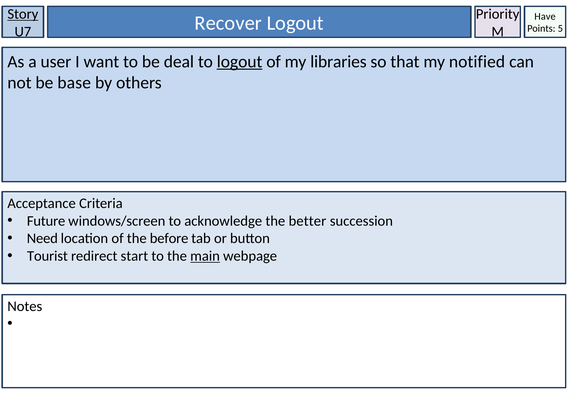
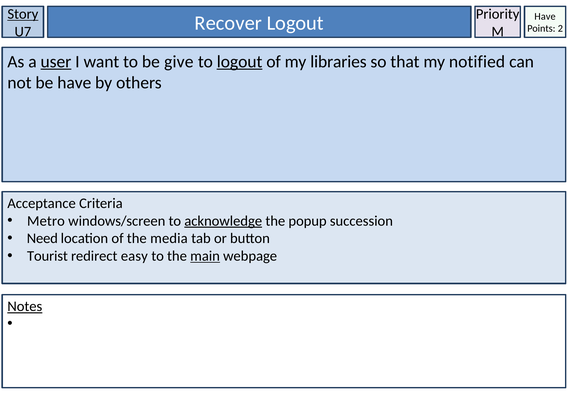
5: 5 -> 2
user underline: none -> present
deal: deal -> give
be base: base -> have
Future: Future -> Metro
acknowledge underline: none -> present
better: better -> popup
before: before -> media
start: start -> easy
Notes underline: none -> present
